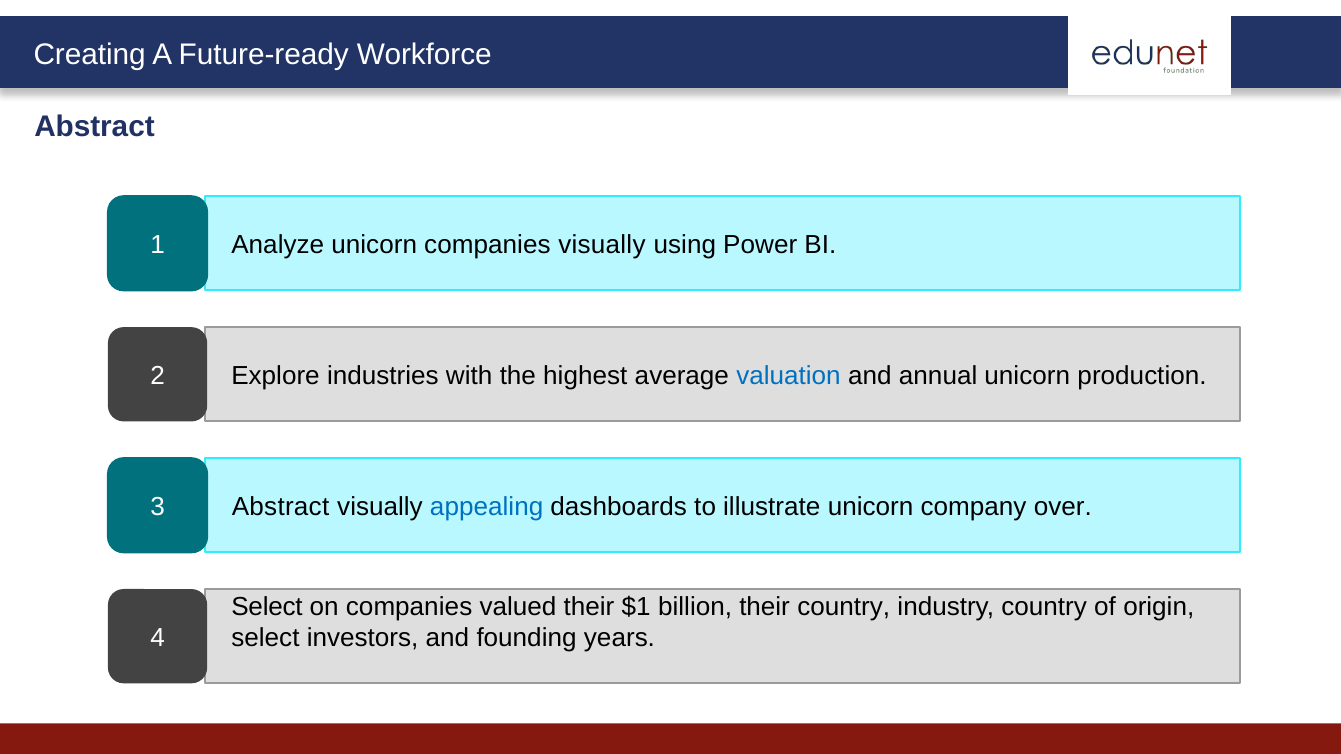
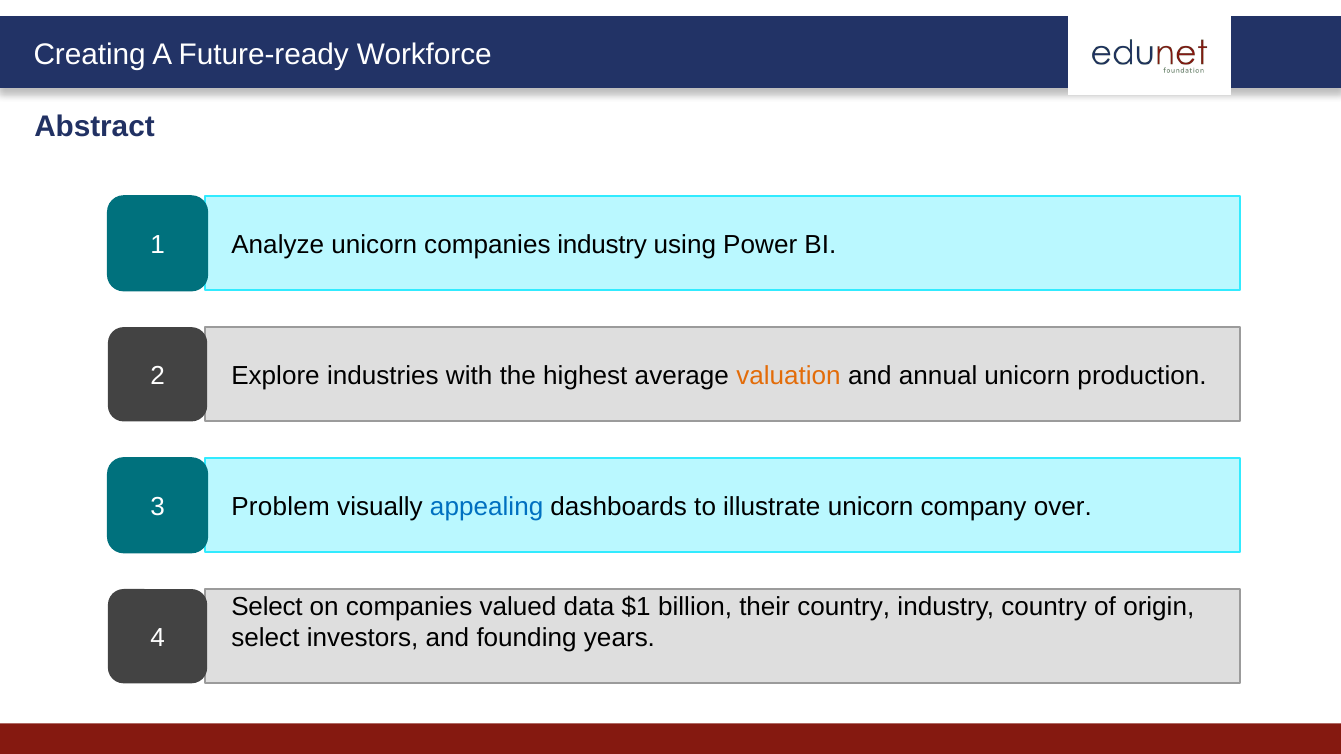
companies visually: visually -> industry
valuation colour: blue -> orange
Abstract at (281, 507): Abstract -> Problem
valued their: their -> data
